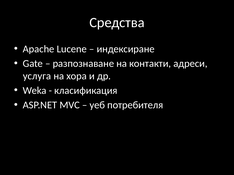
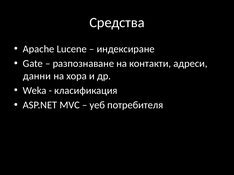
услуга: услуга -> данни
